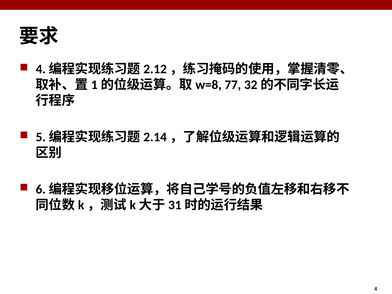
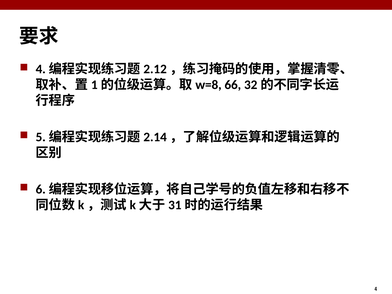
77: 77 -> 66
